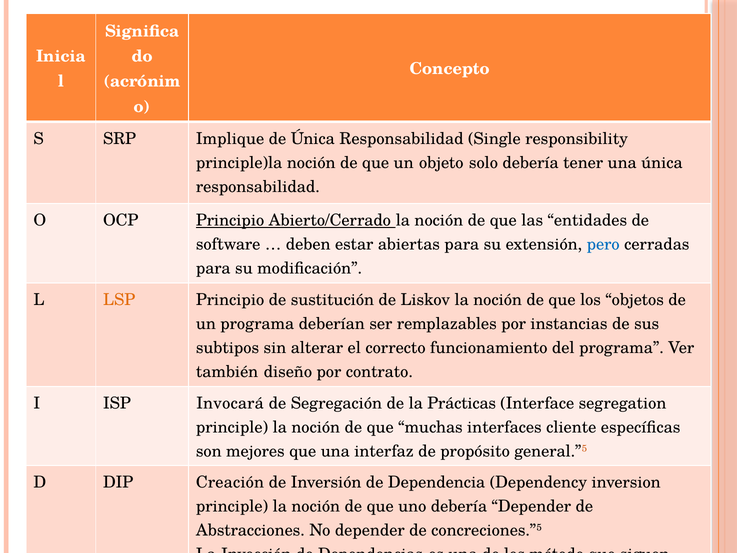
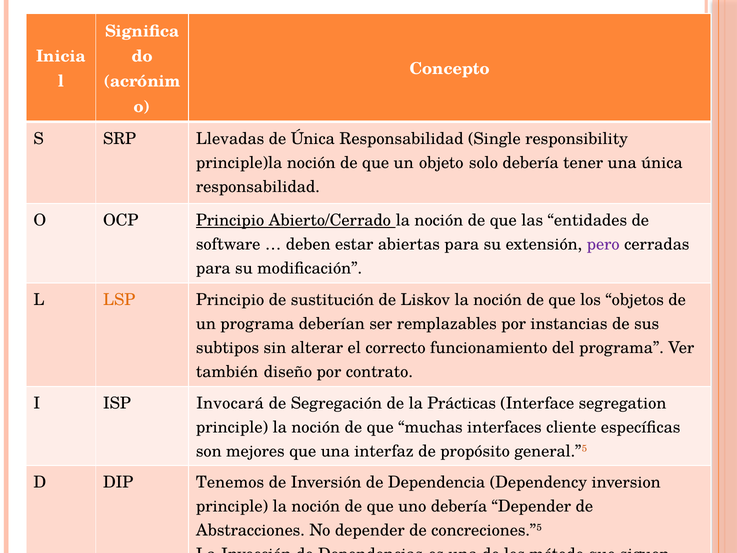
Implique: Implique -> Llevadas
pero colour: blue -> purple
Creación: Creación -> Tenemos
